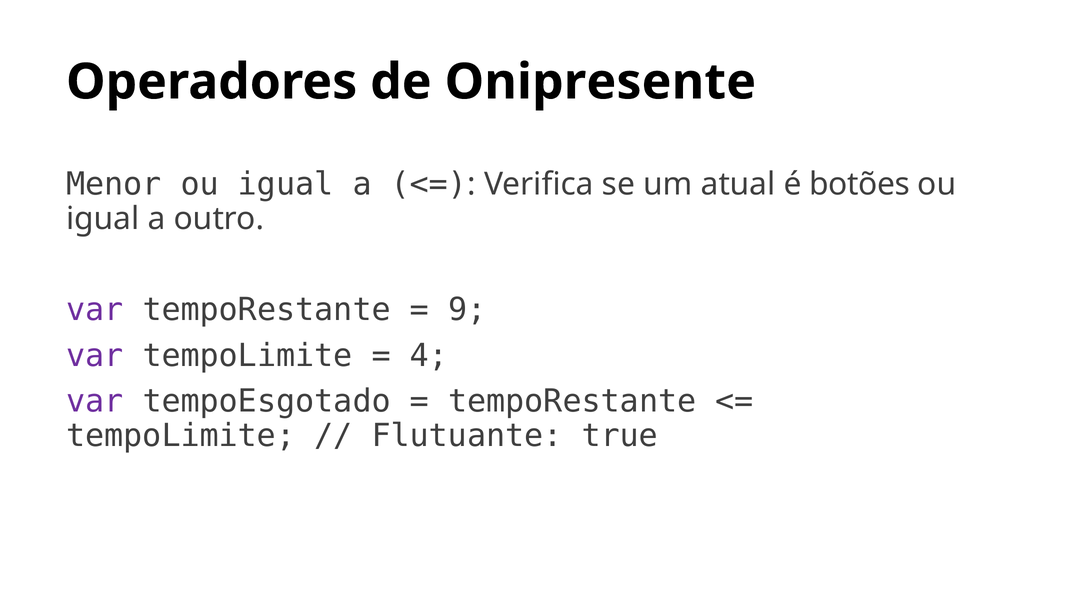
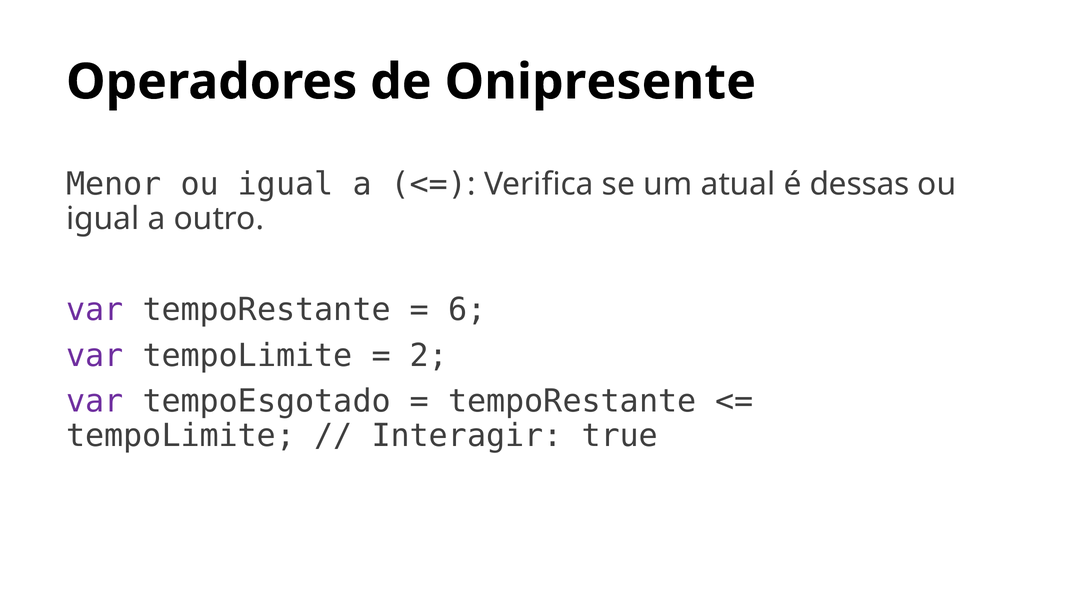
botões: botões -> dessas
9: 9 -> 6
4: 4 -> 2
Flutuante: Flutuante -> Interagir
